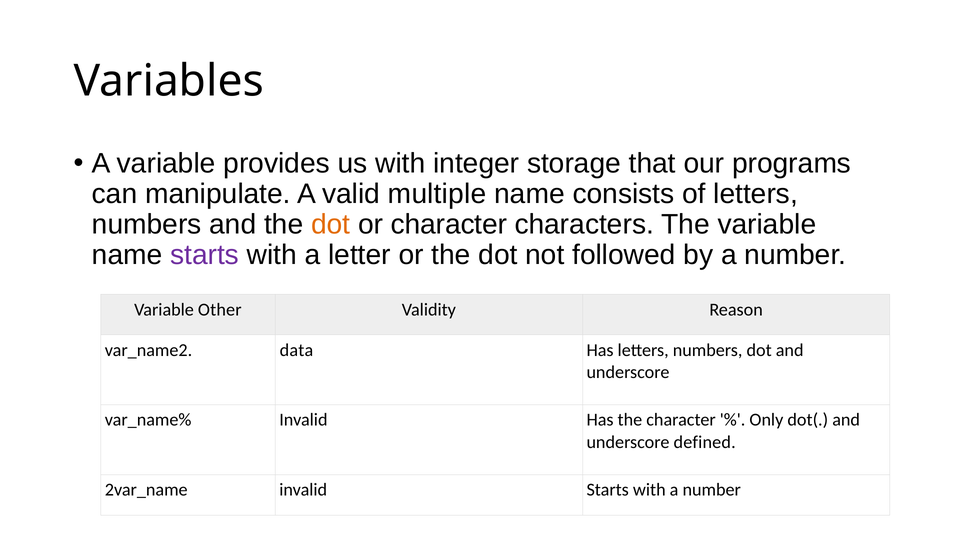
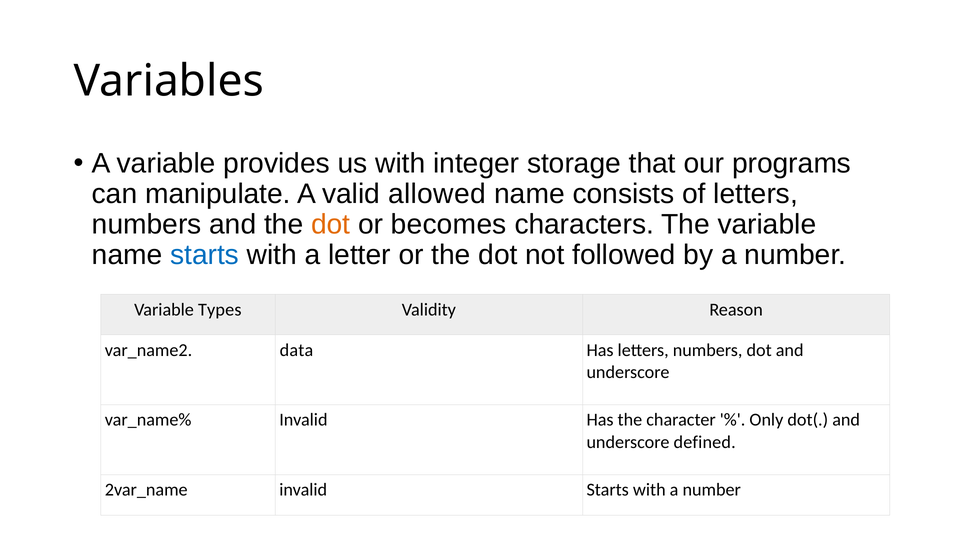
multiple: multiple -> allowed
or character: character -> becomes
starts at (205, 255) colour: purple -> blue
Other: Other -> Types
